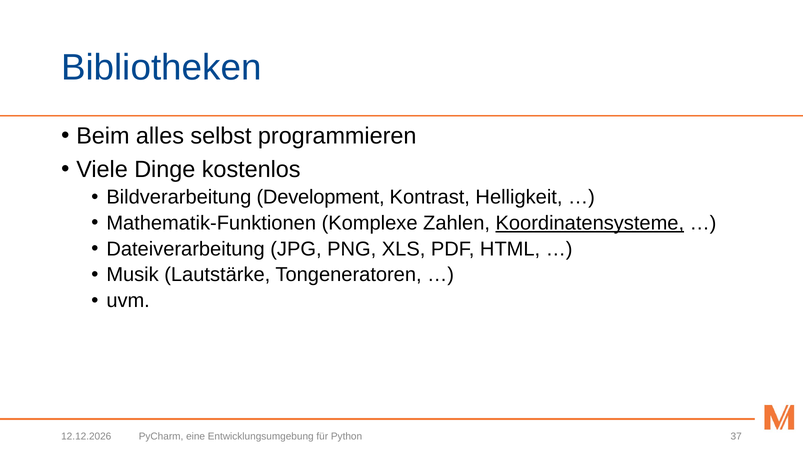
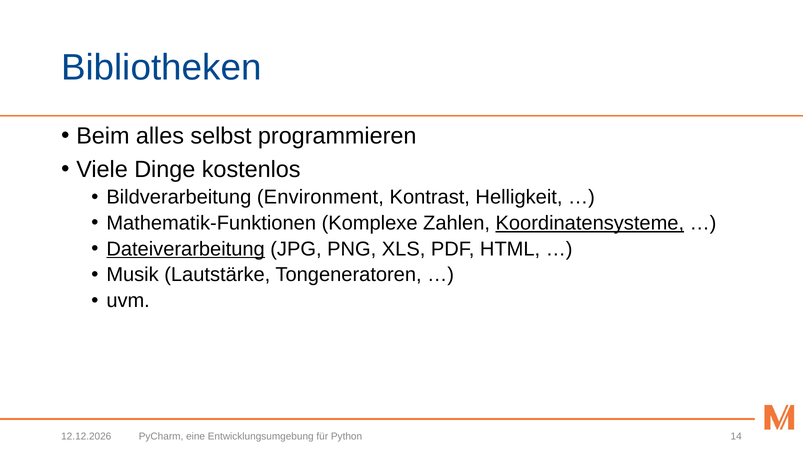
Development: Development -> Environment
Dateiverarbeitung underline: none -> present
37: 37 -> 14
